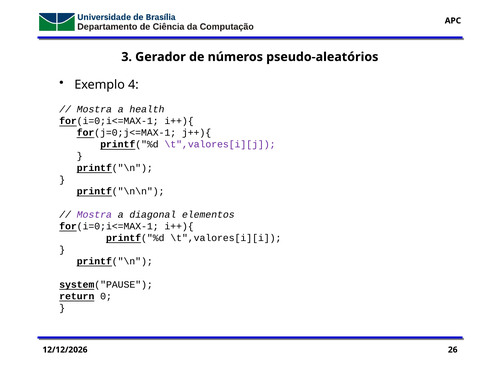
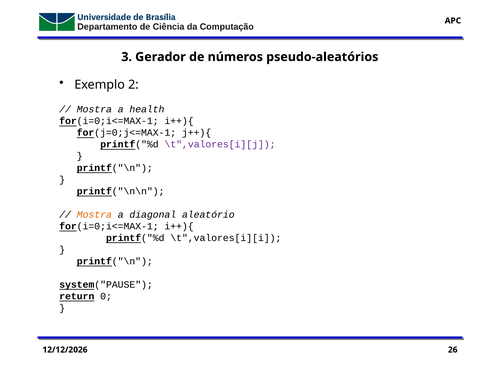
4: 4 -> 2
Mostra at (94, 214) colour: purple -> orange
elementos: elementos -> aleatório
